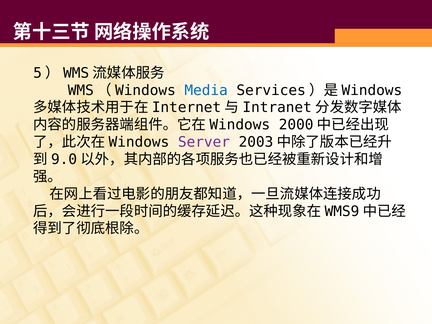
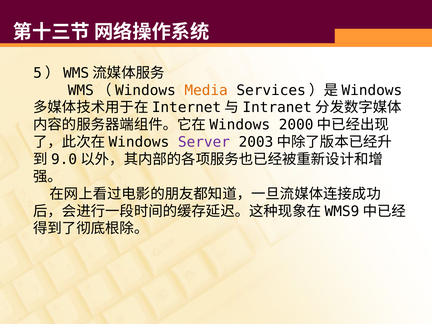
Media colour: blue -> orange
